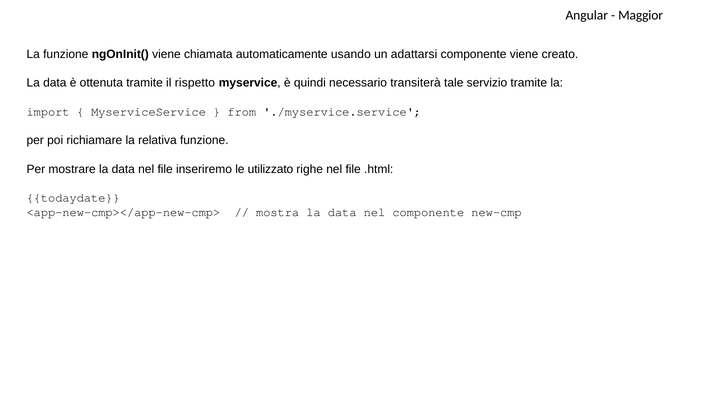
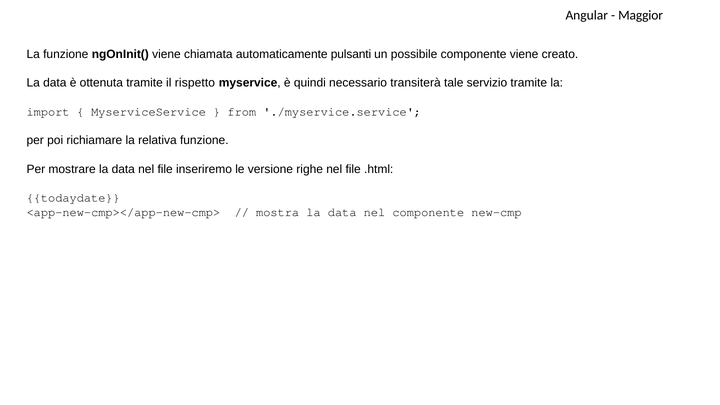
usando: usando -> pulsanti
adattarsi: adattarsi -> possibile
utilizzato: utilizzato -> versione
